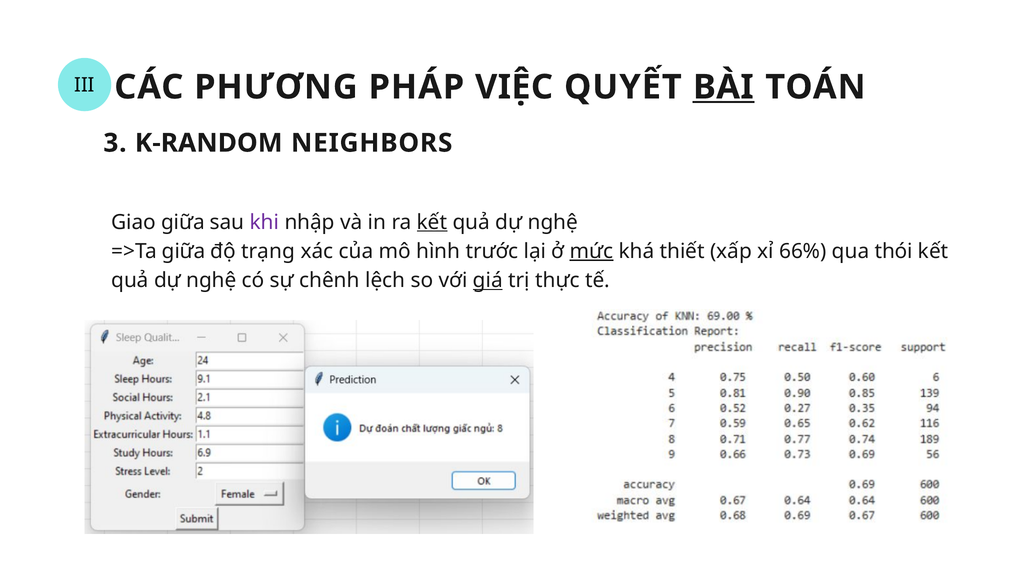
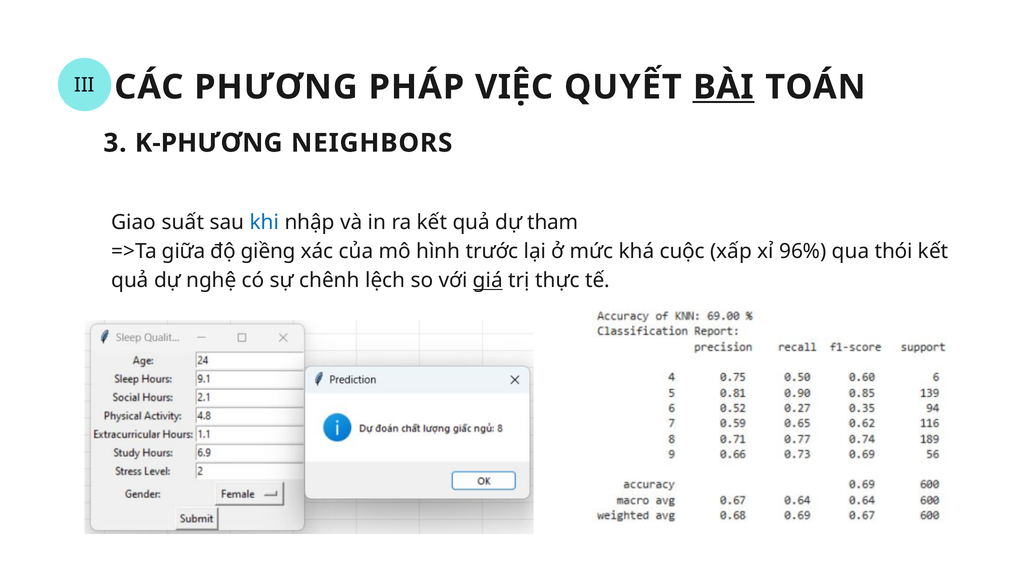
K-RANDOM: K-RANDOM -> K-PHƯƠNG
Giao giữa: giữa -> suất
khi colour: purple -> blue
kết at (432, 222) underline: present -> none
nghệ at (553, 222): nghệ -> tham
trạng: trạng -> giềng
mức underline: present -> none
thiết: thiết -> cuộc
66%: 66% -> 96%
